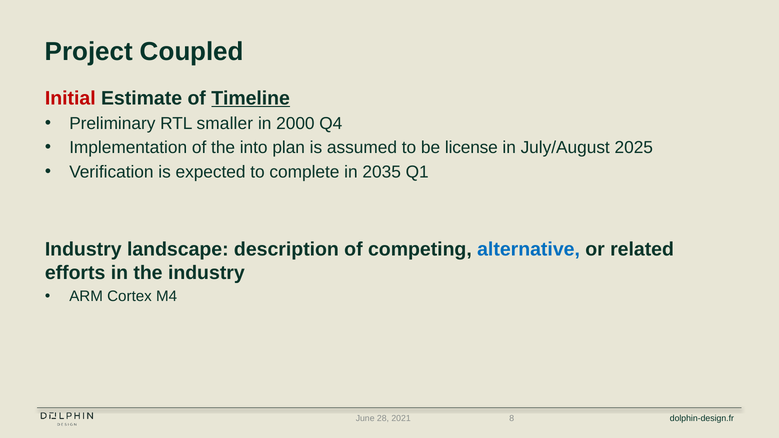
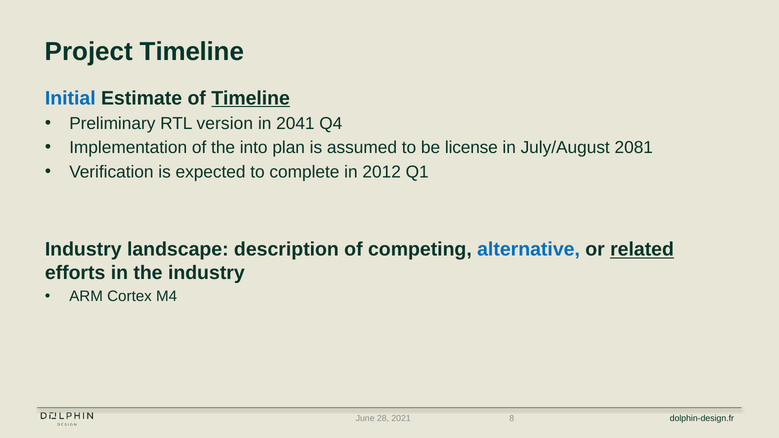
Project Coupled: Coupled -> Timeline
Initial colour: red -> blue
smaller: smaller -> version
2000: 2000 -> 2041
2025: 2025 -> 2081
2035: 2035 -> 2012
related underline: none -> present
